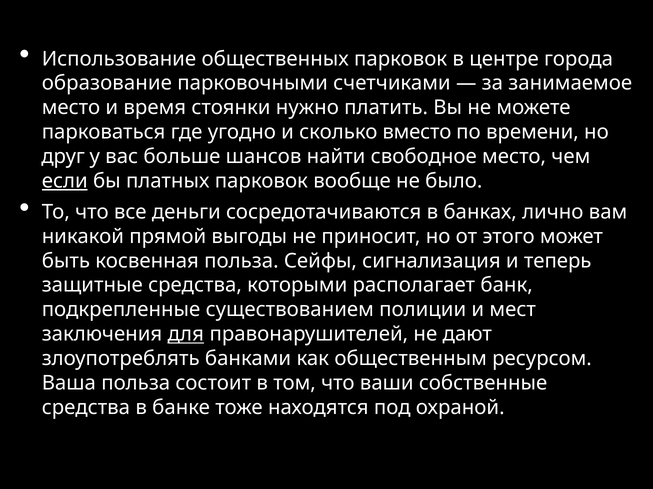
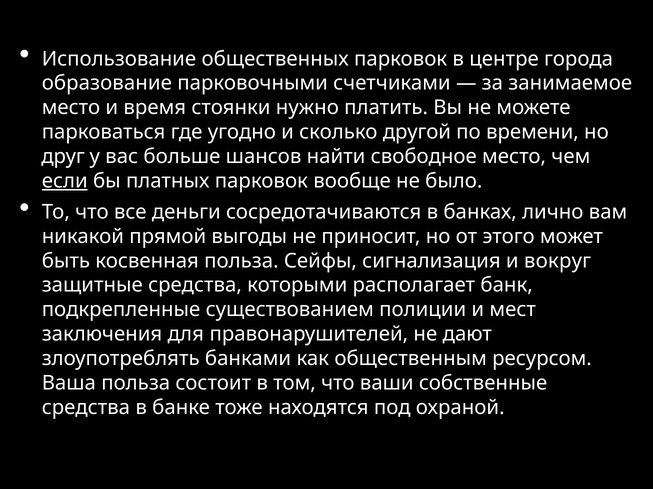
вместо: вместо -> другой
теперь: теперь -> вокруг
для underline: present -> none
